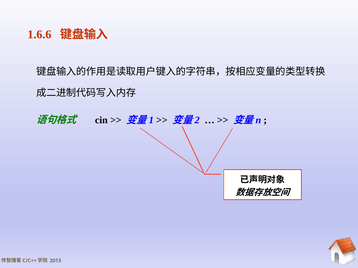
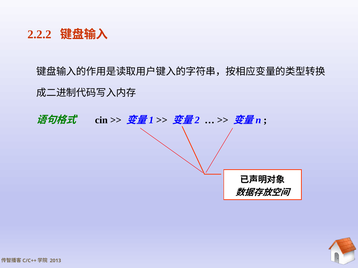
1.6.6: 1.6.6 -> 2.2.2
